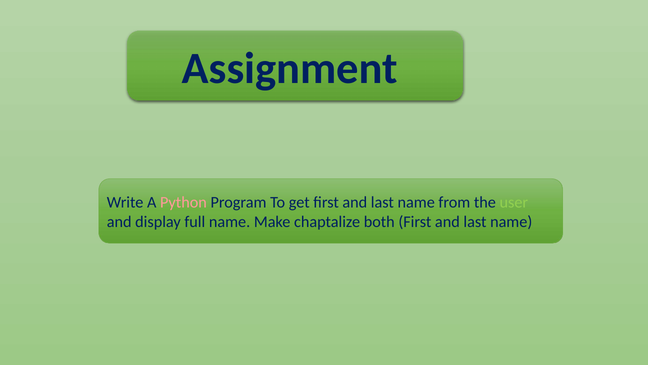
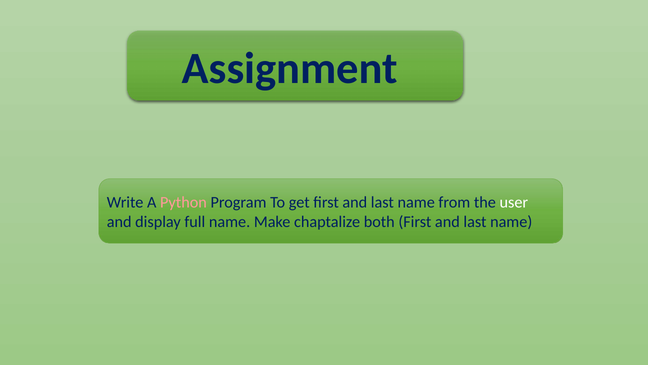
user colour: light green -> white
